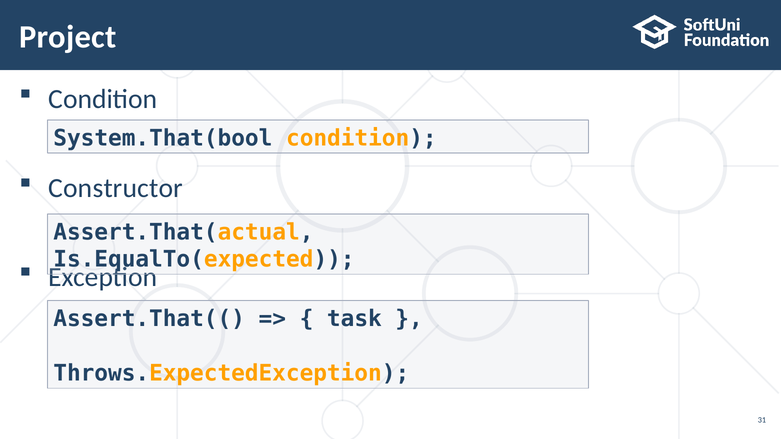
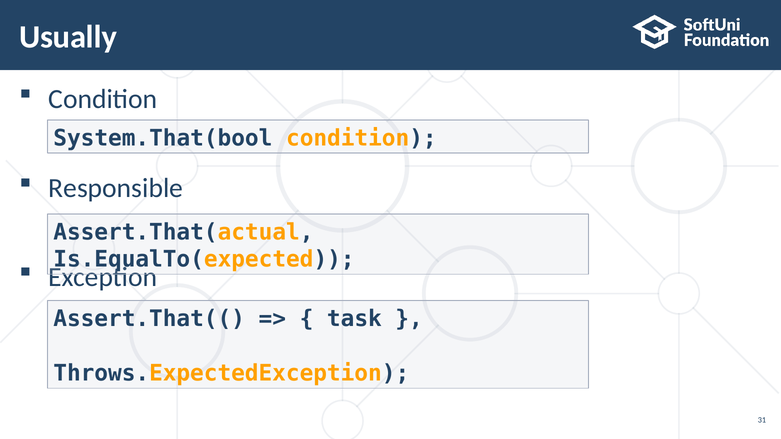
Project: Project -> Usually
Constructor: Constructor -> Responsible
